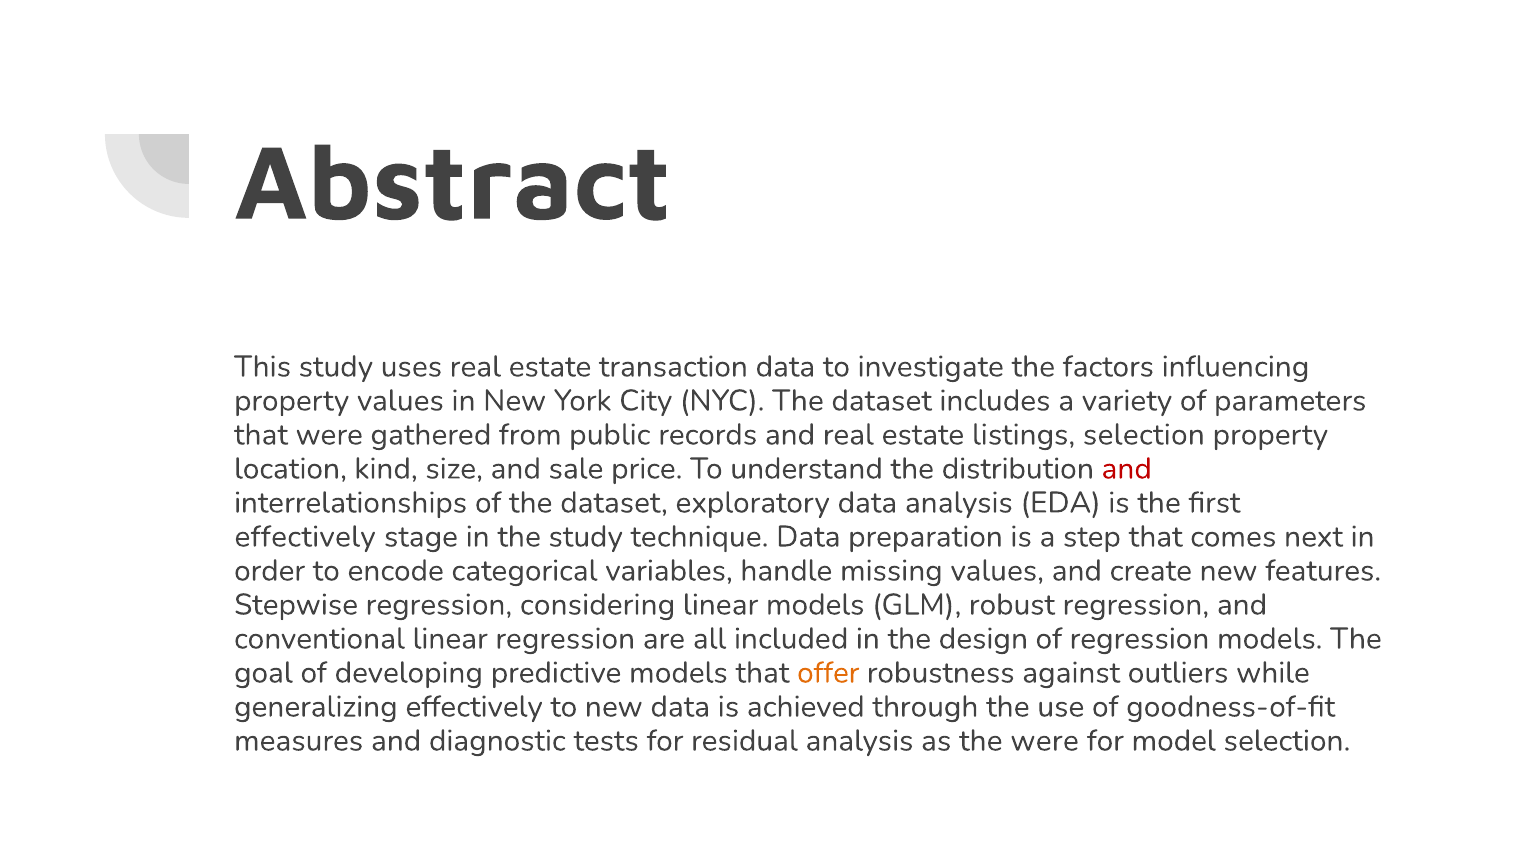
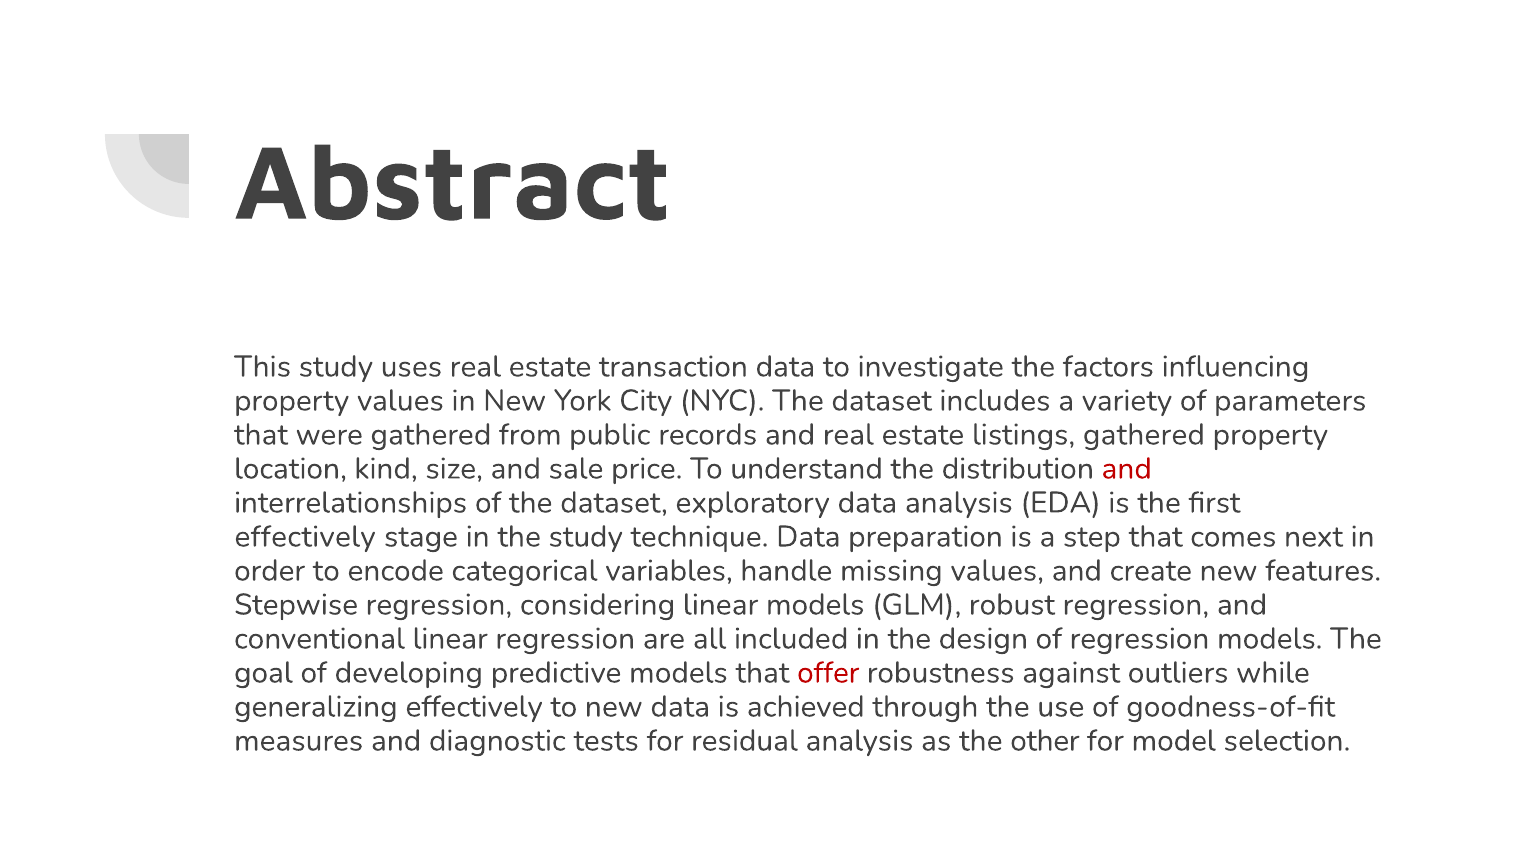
listings selection: selection -> gathered
offer colour: orange -> red
the were: were -> other
